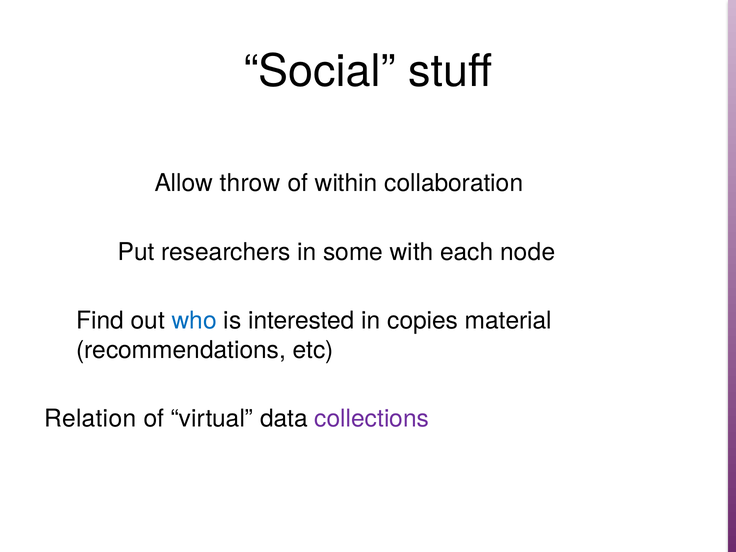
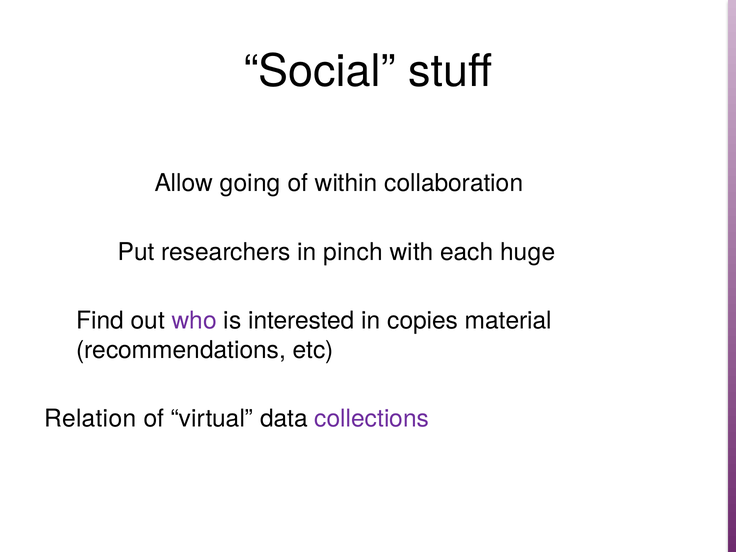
throw: throw -> going
some: some -> pinch
node: node -> huge
who colour: blue -> purple
